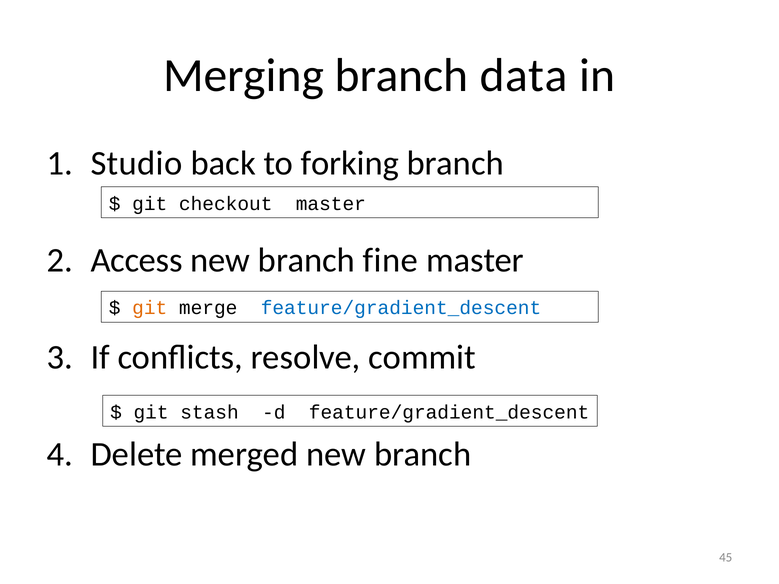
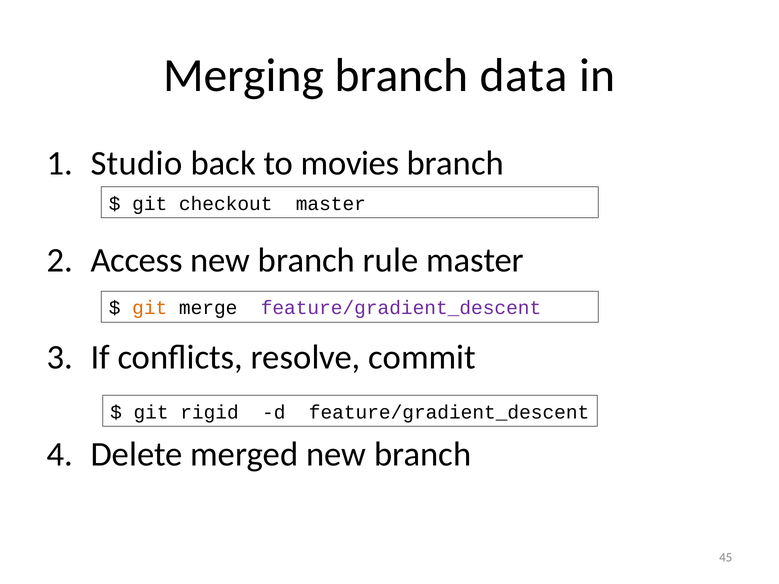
forking: forking -> movies
fine: fine -> rule
feature/gradient_descent at (401, 308) colour: blue -> purple
stash: stash -> rigid
